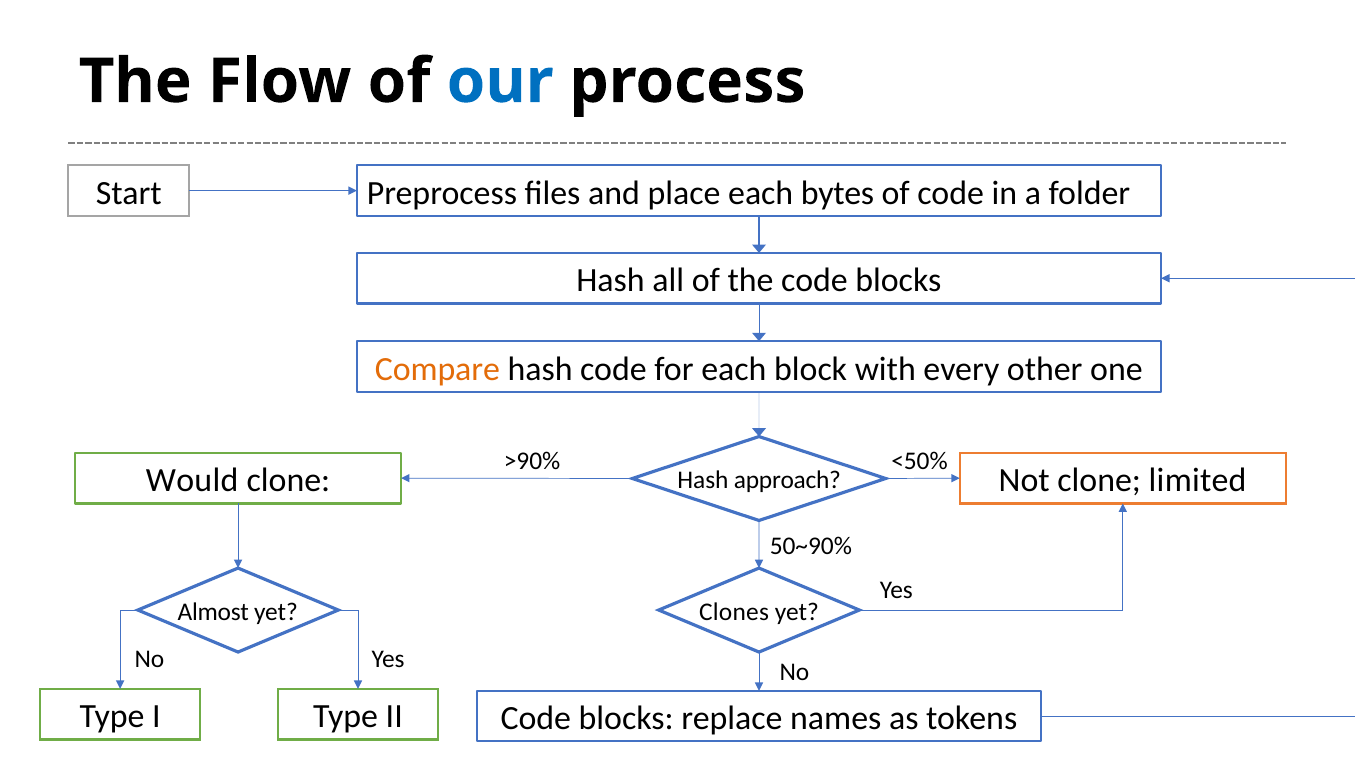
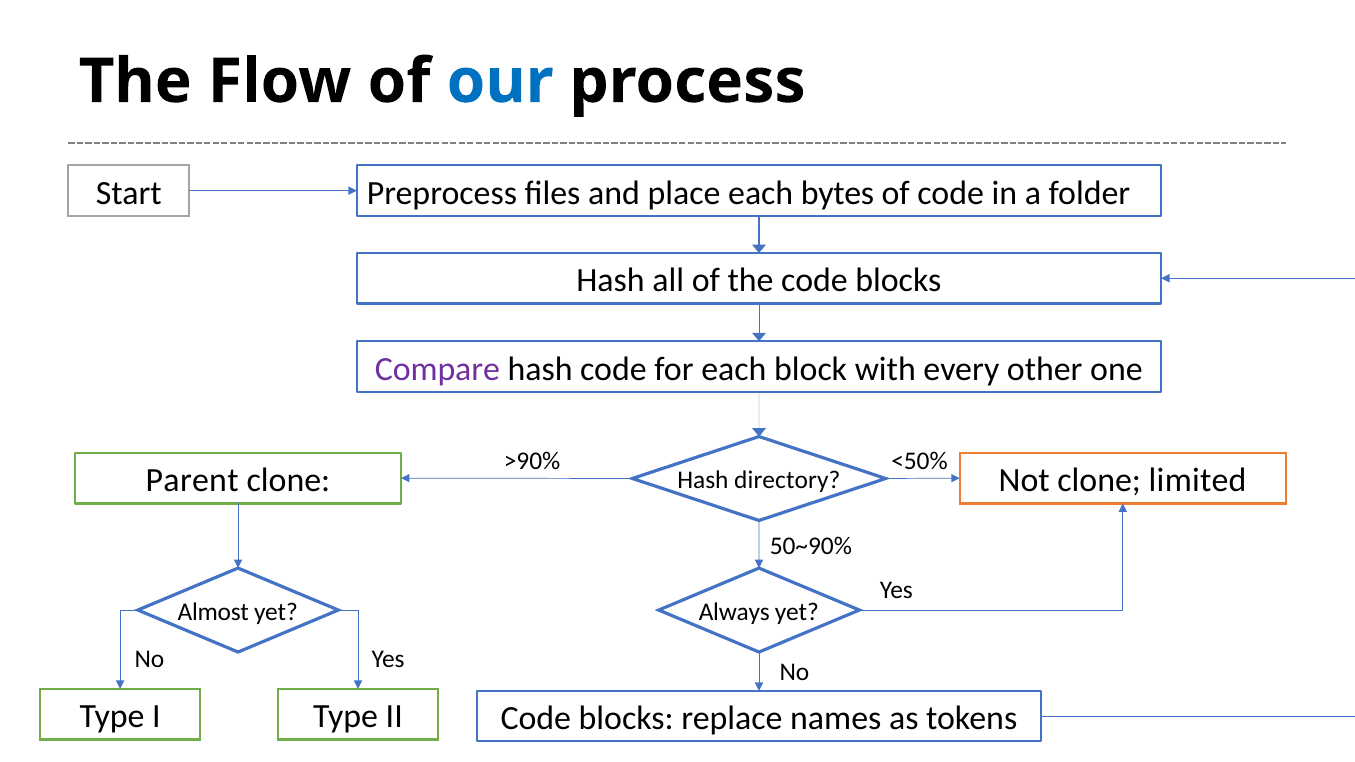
Compare colour: orange -> purple
Would: Would -> Parent
approach: approach -> directory
Clones: Clones -> Always
